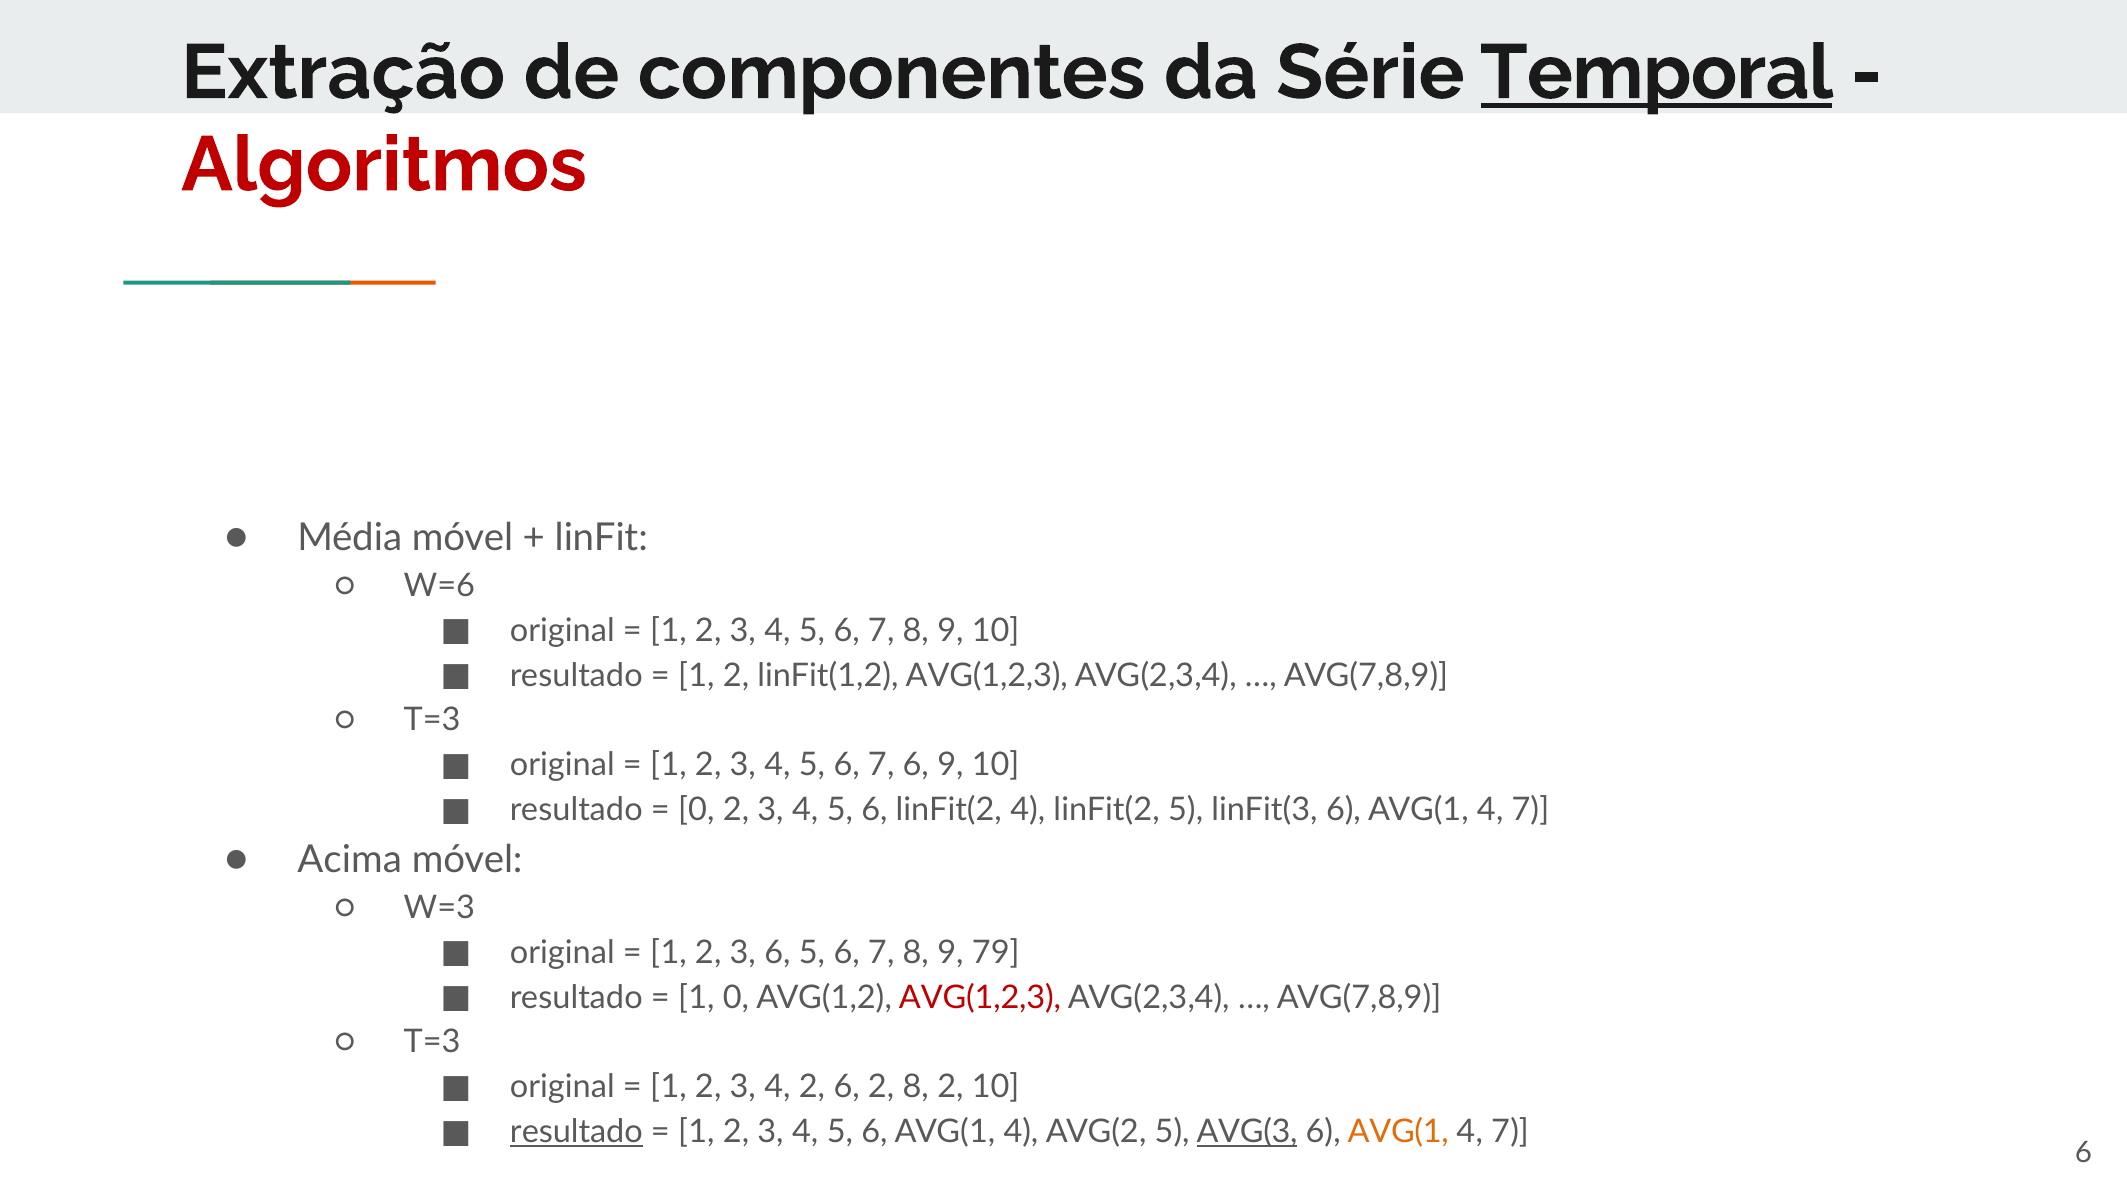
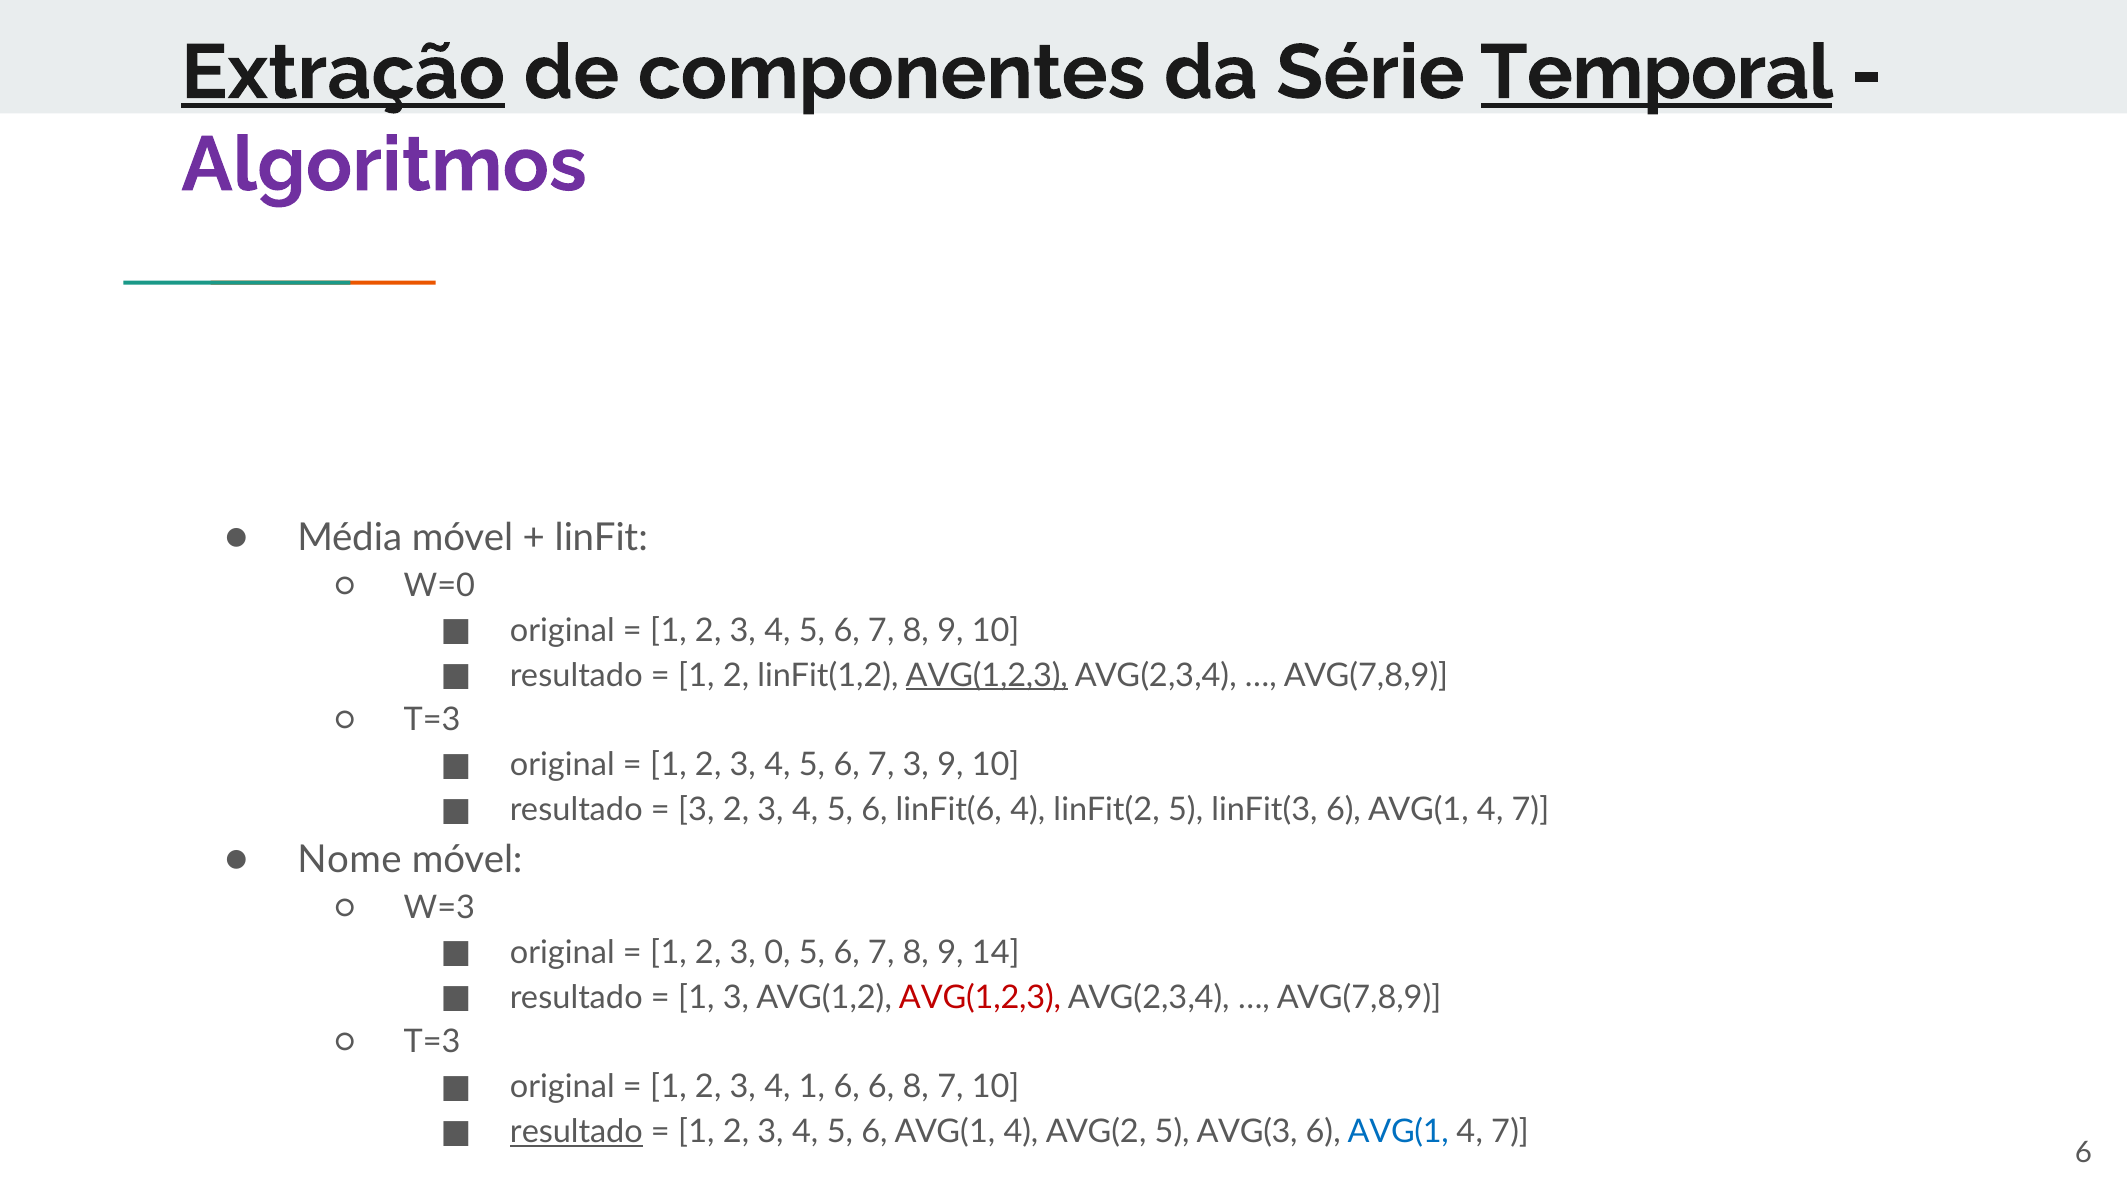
Extração underline: none -> present
Algoritmos colour: red -> purple
W=6: W=6 -> W=0
AVG(1,2,3 at (987, 675) underline: none -> present
6 7 6: 6 -> 3
0 at (696, 809): 0 -> 3
6 linFit(2: linFit(2 -> linFit(6
Acima: Acima -> Nome
3 6: 6 -> 0
79: 79 -> 14
1 0: 0 -> 3
4 2: 2 -> 1
6 2: 2 -> 6
8 2: 2 -> 7
AVG(3 underline: present -> none
AVG(1 at (1398, 1131) colour: orange -> blue
